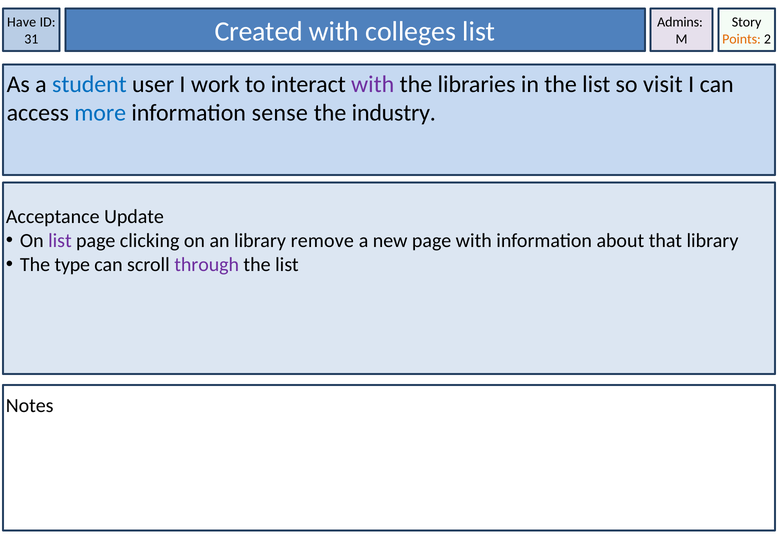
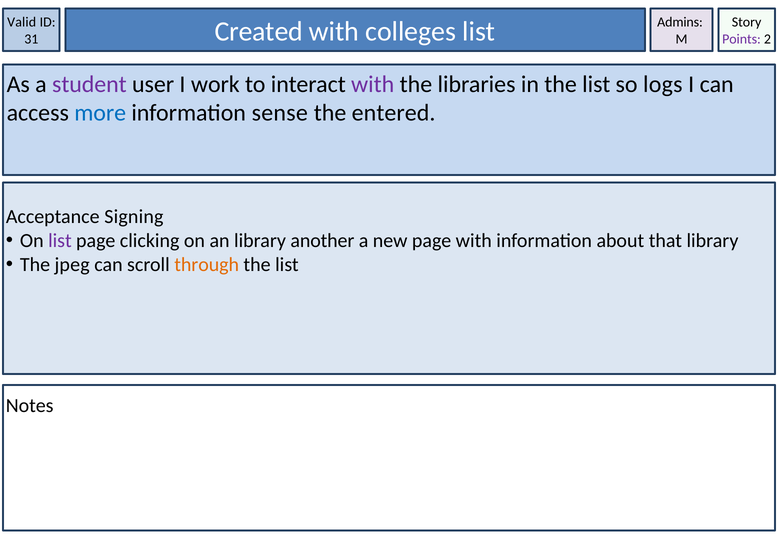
Have: Have -> Valid
Points colour: orange -> purple
student colour: blue -> purple
visit: visit -> logs
industry: industry -> entered
Update: Update -> Signing
remove: remove -> another
type: type -> jpeg
through colour: purple -> orange
